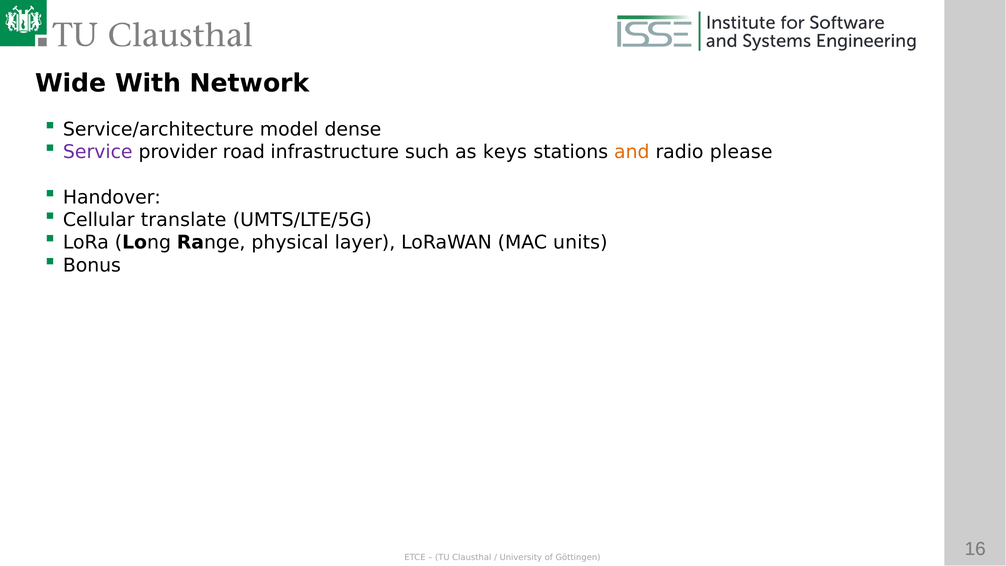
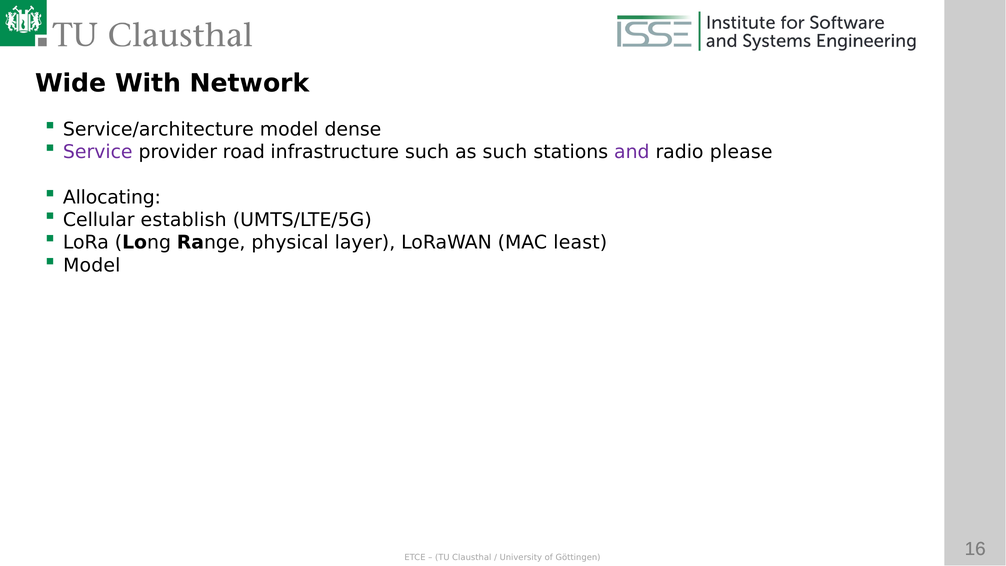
as keys: keys -> such
and colour: orange -> purple
Handover: Handover -> Allocating
translate: translate -> establish
units: units -> least
Bonus at (92, 265): Bonus -> Model
